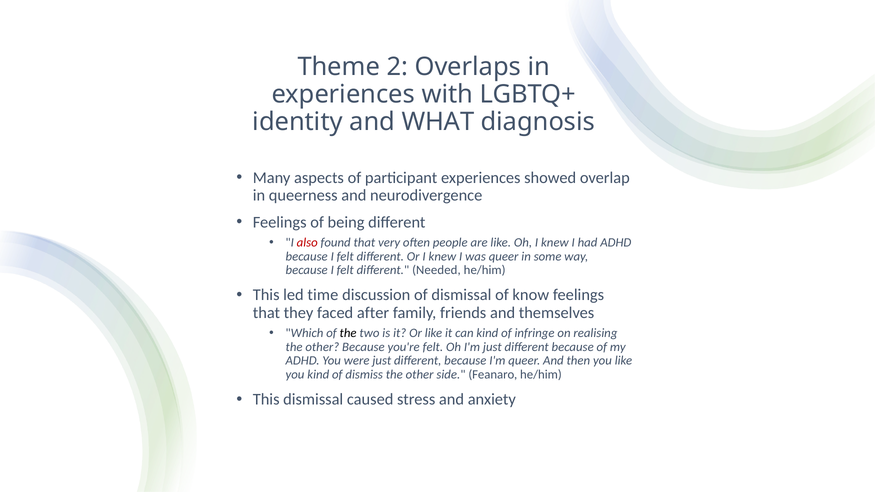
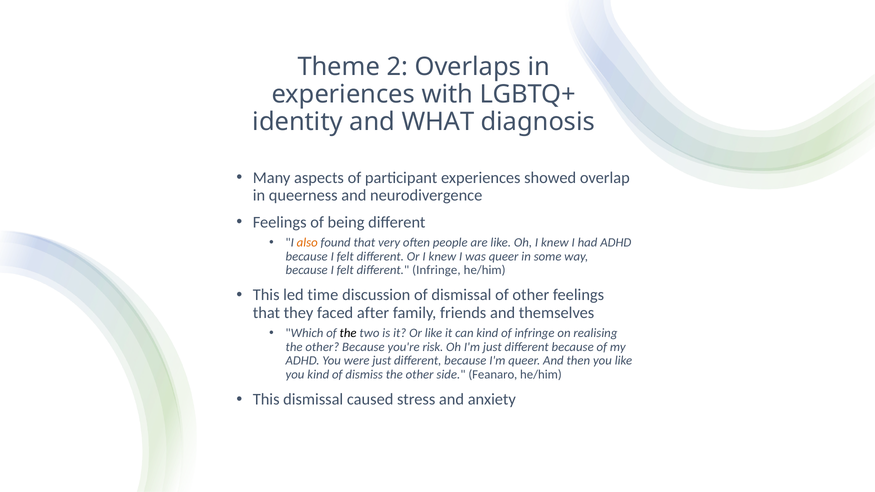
also colour: red -> orange
different Needed: Needed -> Infringe
of know: know -> other
you're felt: felt -> risk
